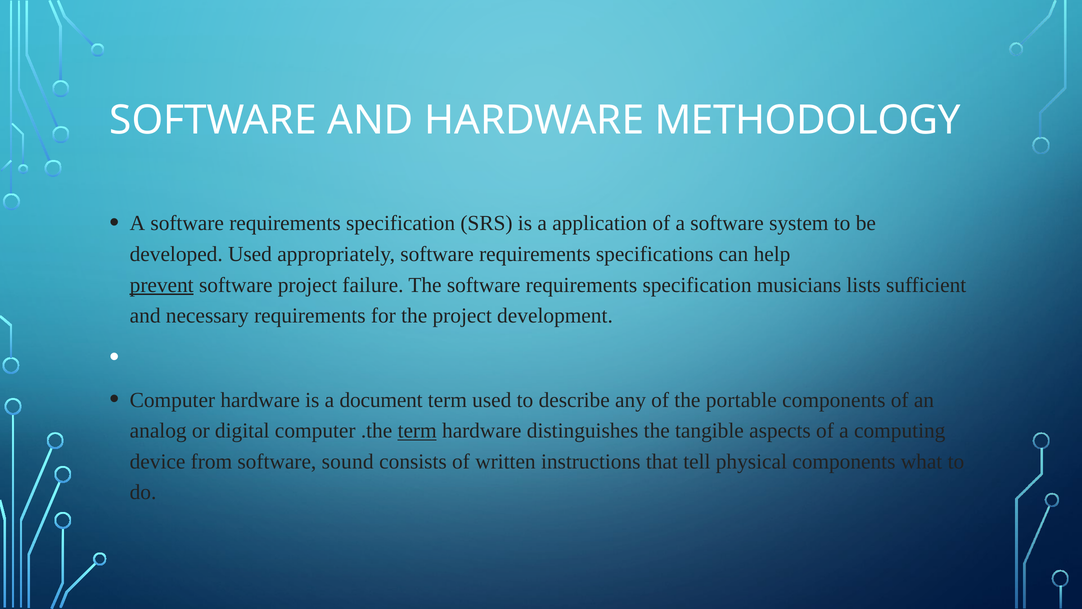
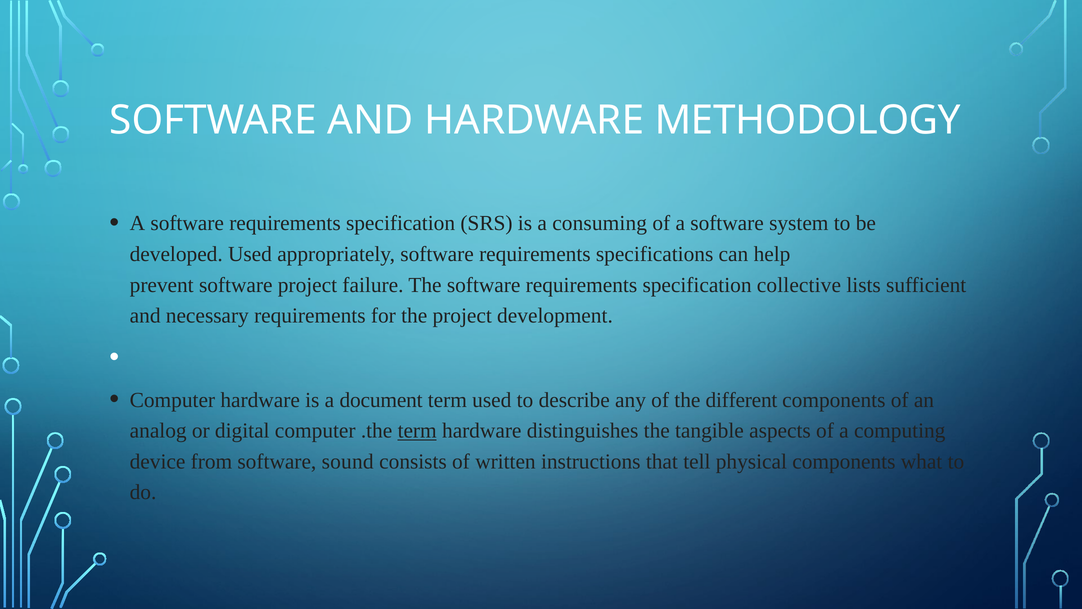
application: application -> consuming
prevent underline: present -> none
musicians: musicians -> collective
portable: portable -> different
